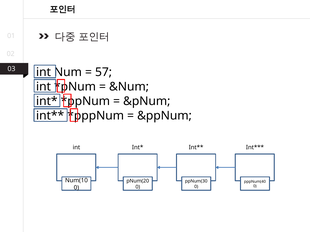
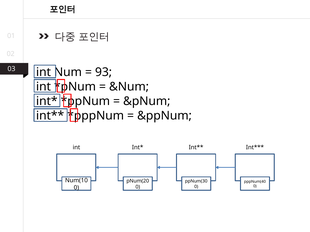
57: 57 -> 93
